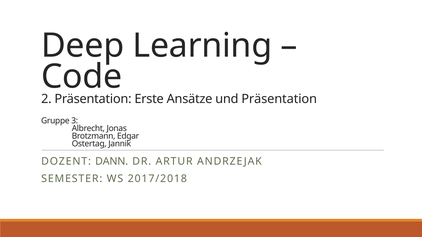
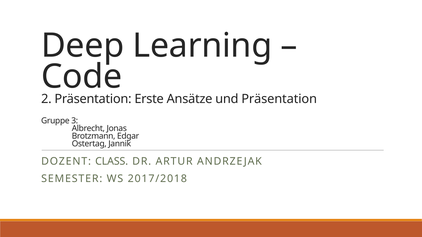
DANN: DANN -> CLASS
